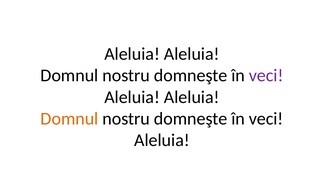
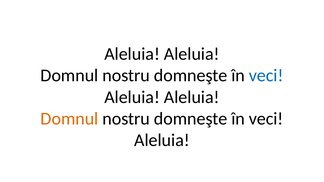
veci at (266, 76) colour: purple -> blue
